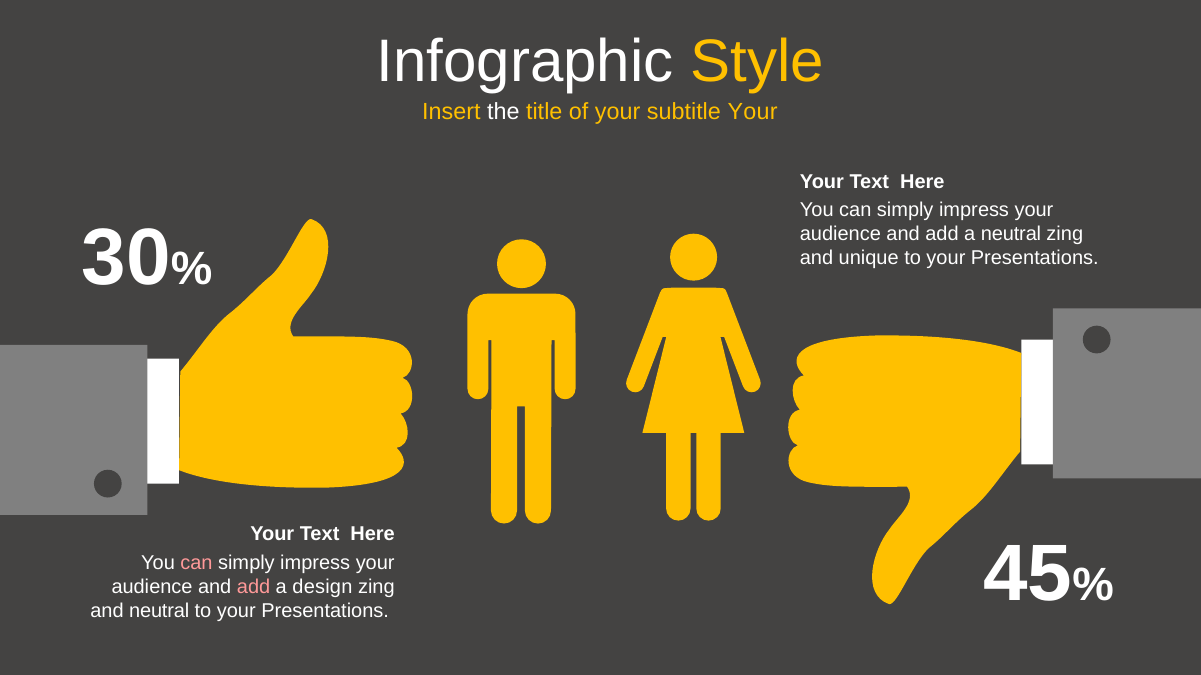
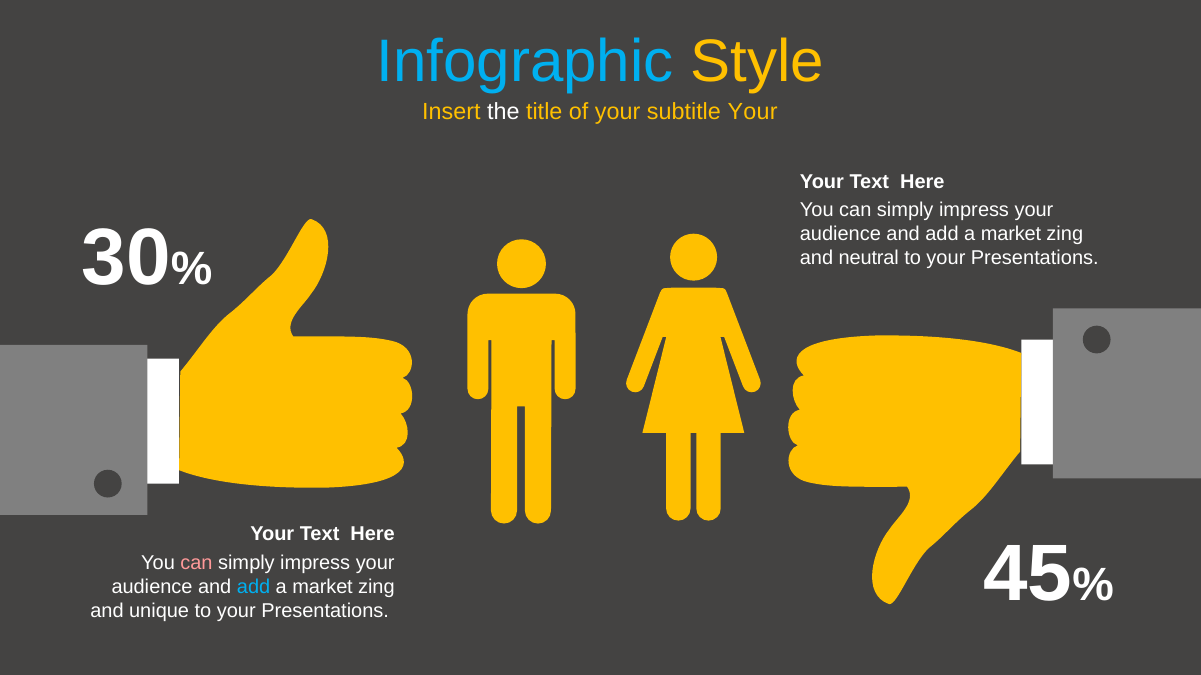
Infographic colour: white -> light blue
neutral at (1011, 234): neutral -> market
unique: unique -> neutral
add at (254, 587) colour: pink -> light blue
design at (322, 587): design -> market
and neutral: neutral -> unique
